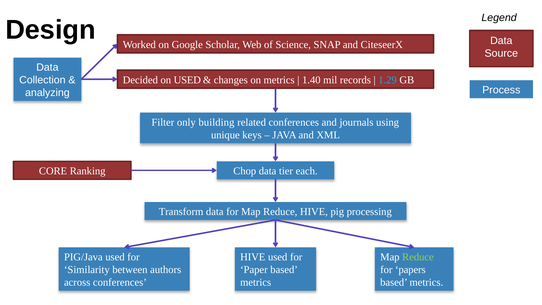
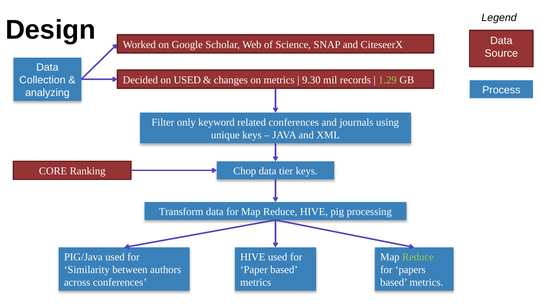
1.40: 1.40 -> 9.30
1.29 colour: light blue -> light green
building: building -> keyword
tier each: each -> keys
